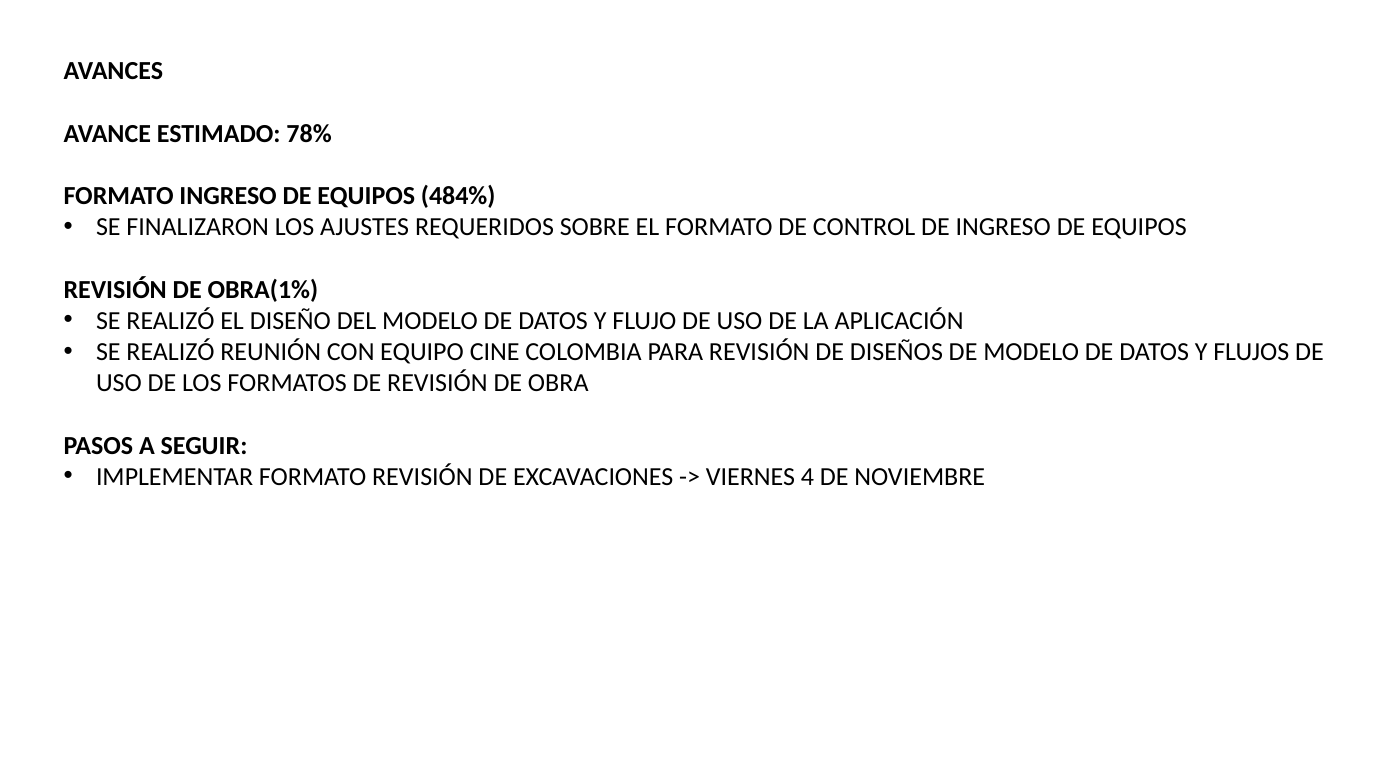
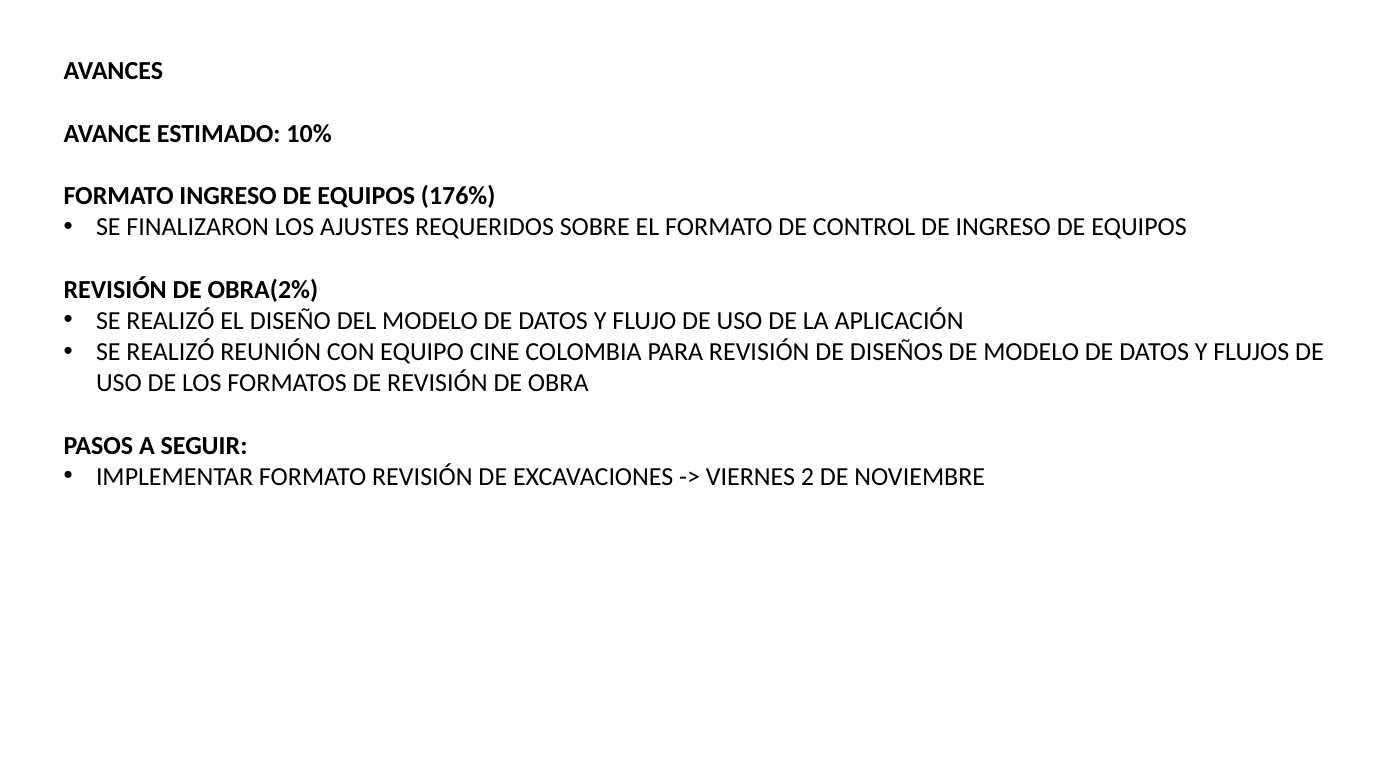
78%: 78% -> 10%
484%: 484% -> 176%
OBRA(1%: OBRA(1% -> OBRA(2%
4: 4 -> 2
